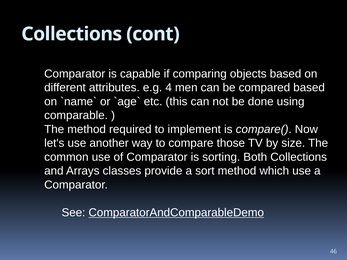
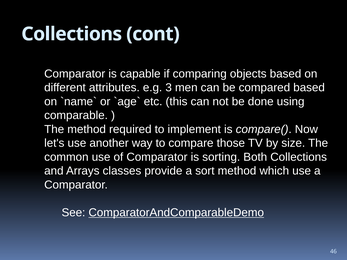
4: 4 -> 3
